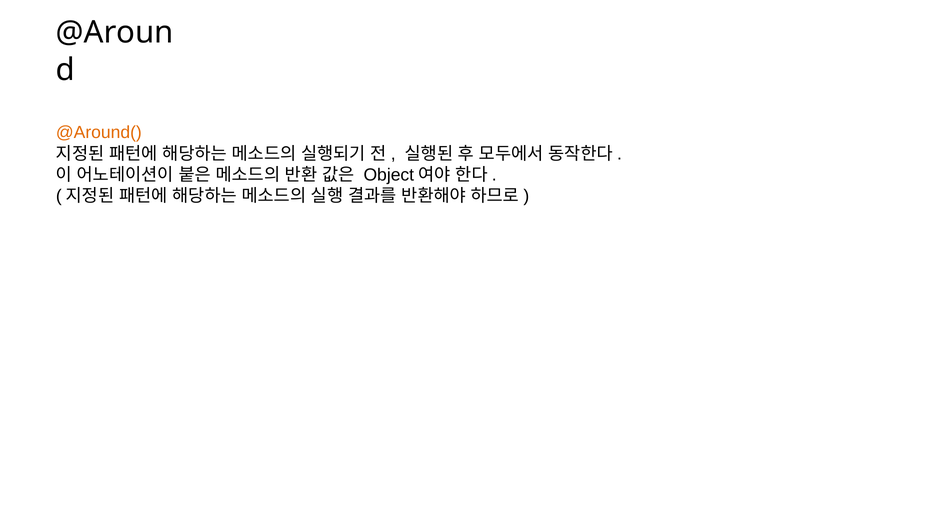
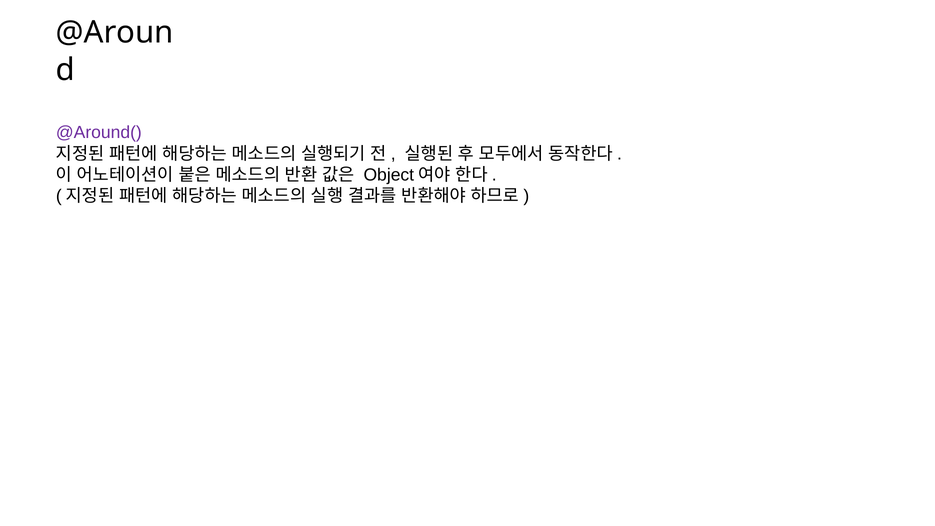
@Around( colour: orange -> purple
